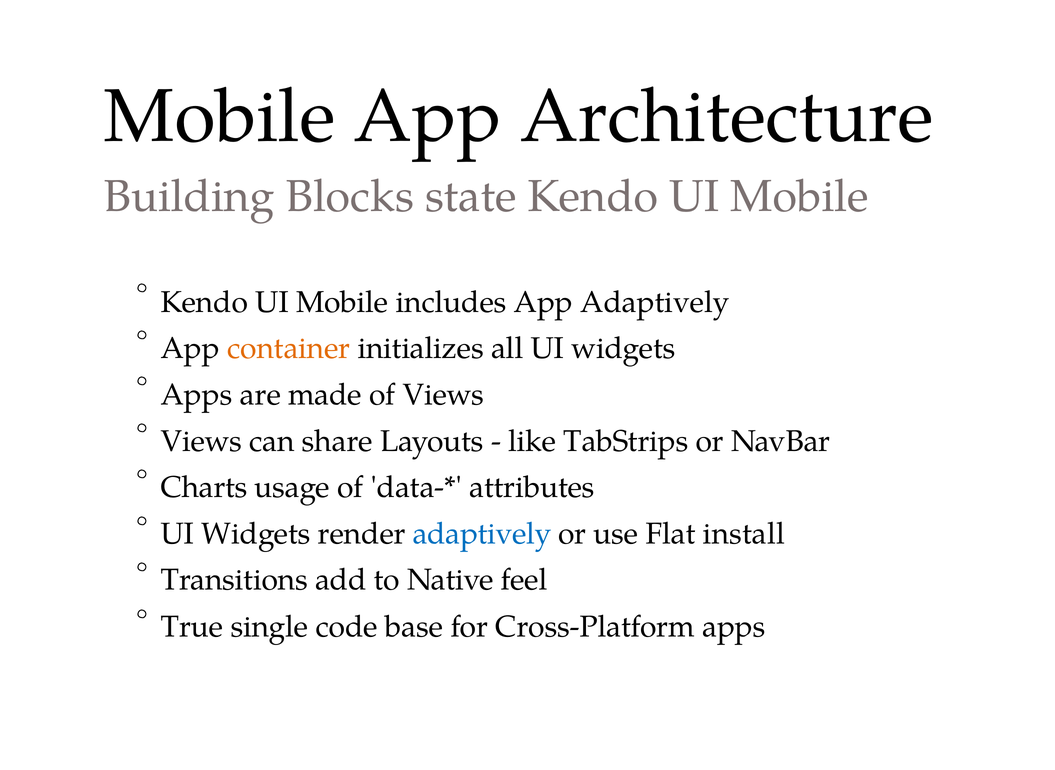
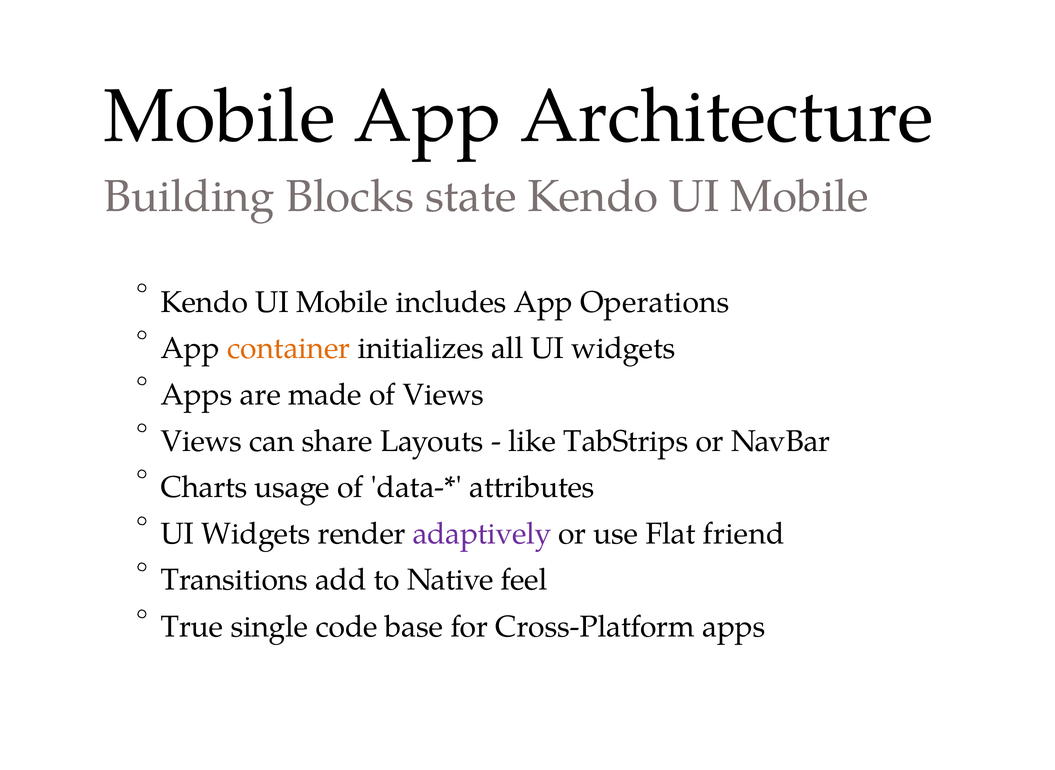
App Adaptively: Adaptively -> Operations
adaptively at (482, 534) colour: blue -> purple
install: install -> friend
